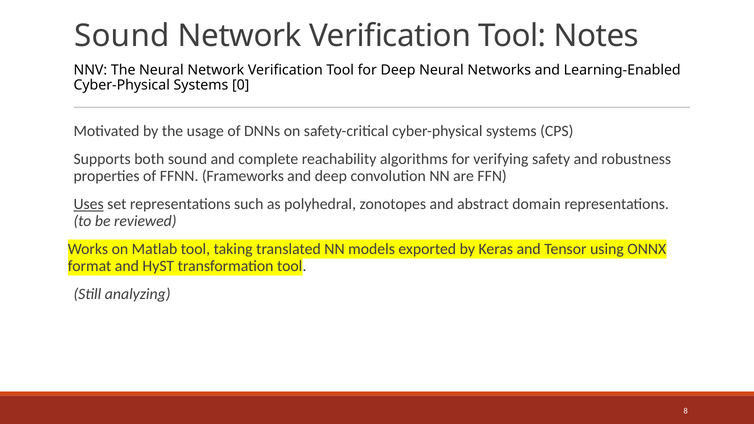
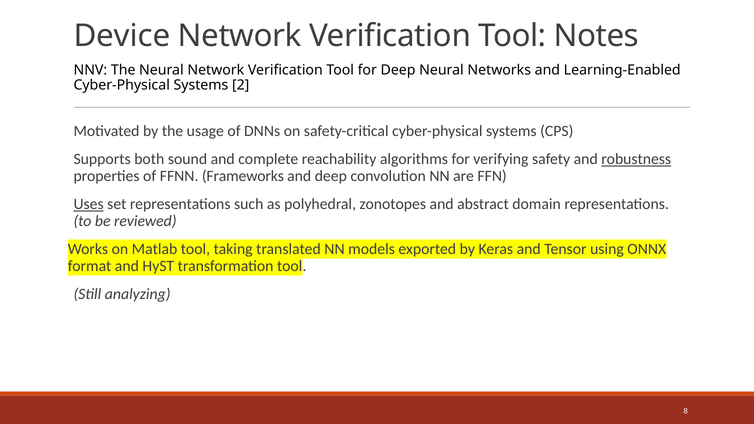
Sound at (122, 36): Sound -> Device
0: 0 -> 2
robustness underline: none -> present
